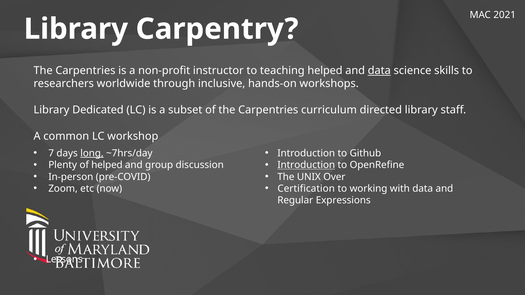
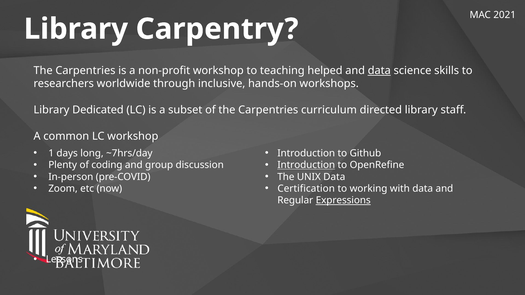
non-profit instructor: instructor -> workshop
7: 7 -> 1
long underline: present -> none
of helped: helped -> coding
UNIX Over: Over -> Data
Expressions underline: none -> present
